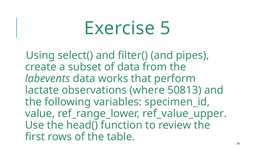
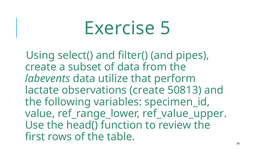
works: works -> utilize
observations where: where -> create
